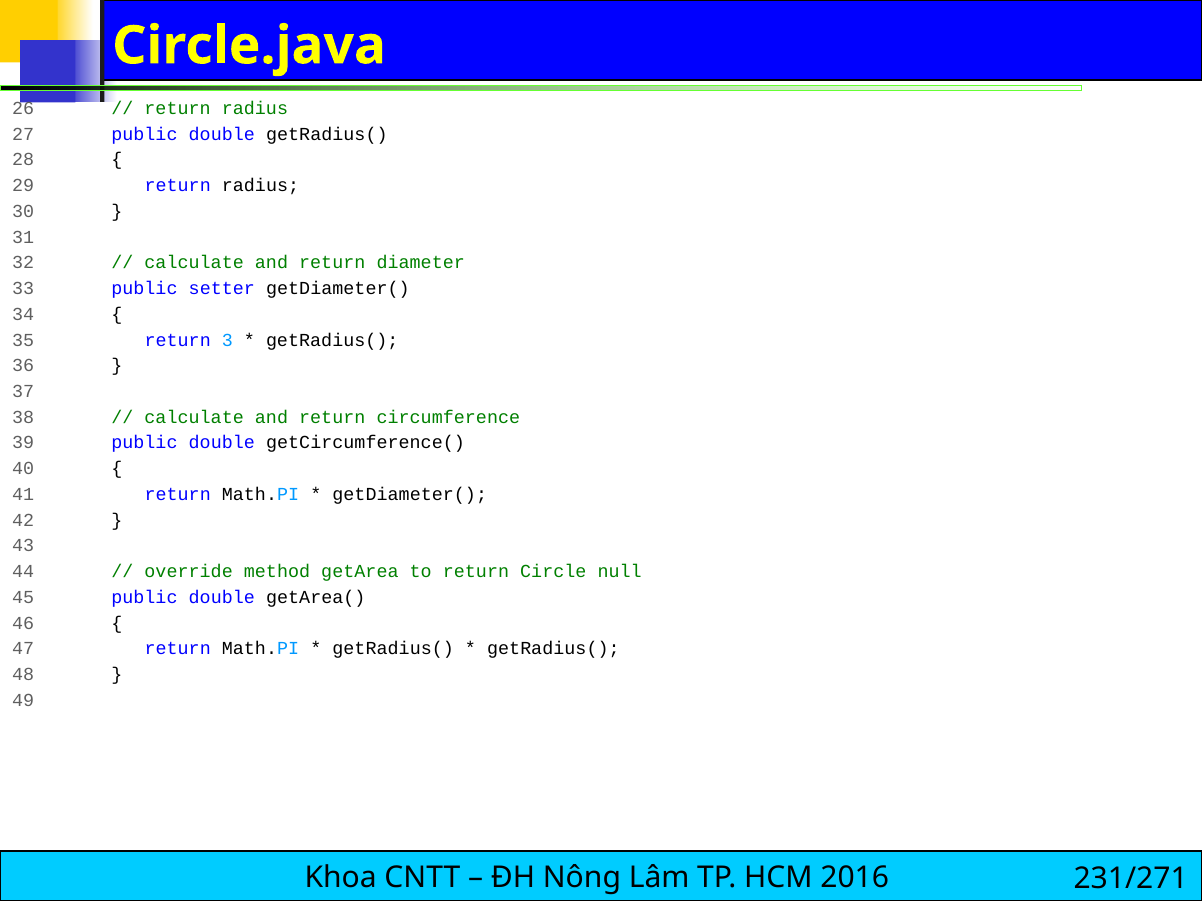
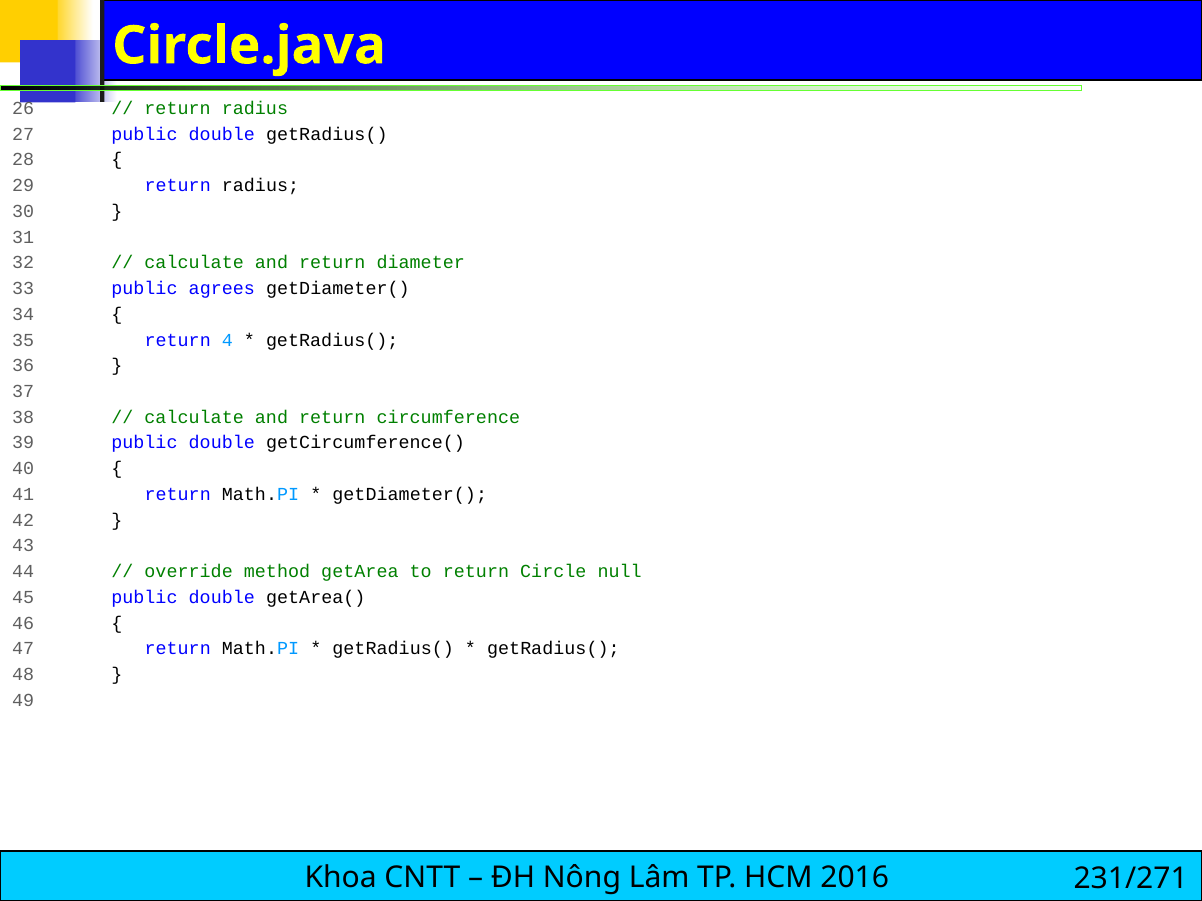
setter: setter -> agrees
3: 3 -> 4
